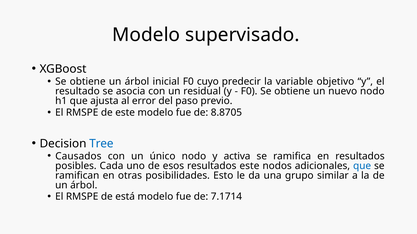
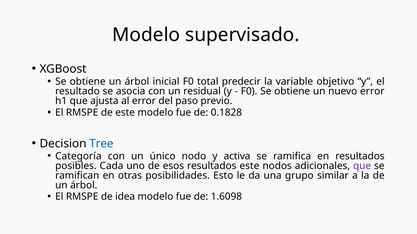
cuyo: cuyo -> total
nuevo nodo: nodo -> error
8.8705: 8.8705 -> 0.1828
Causados: Causados -> Categoría
que at (362, 166) colour: blue -> purple
está: está -> idea
7.1714: 7.1714 -> 1.6098
